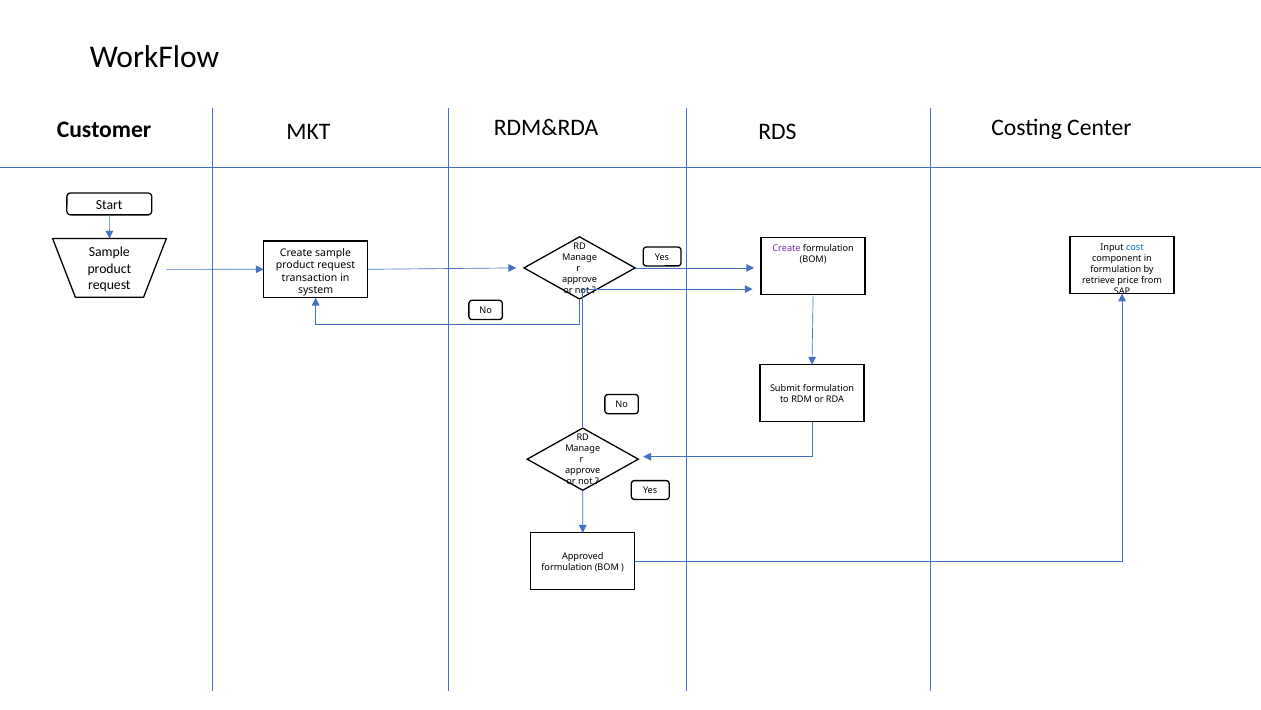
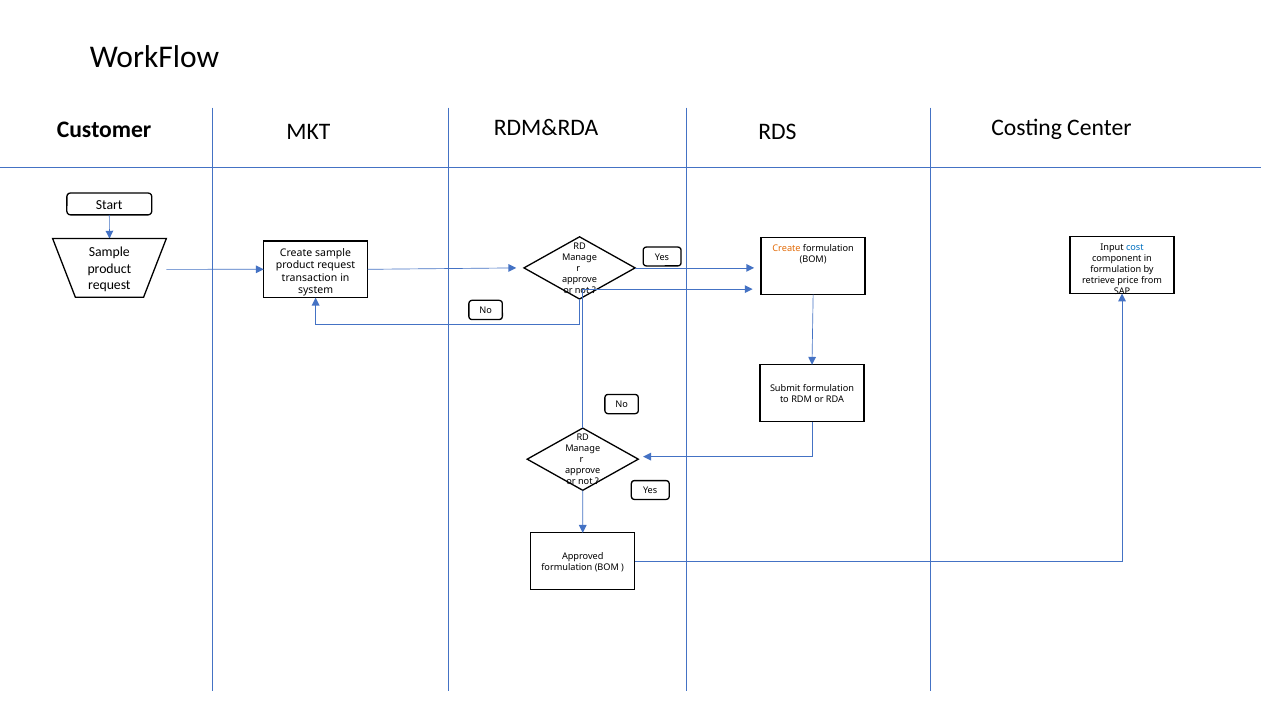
Create at (787, 248) colour: purple -> orange
